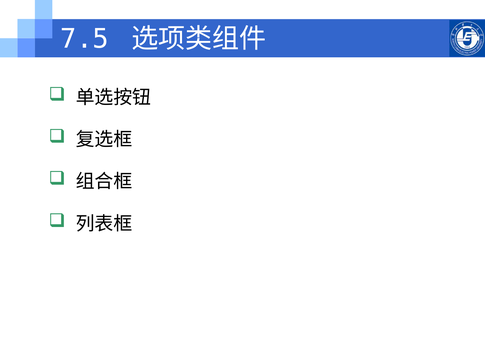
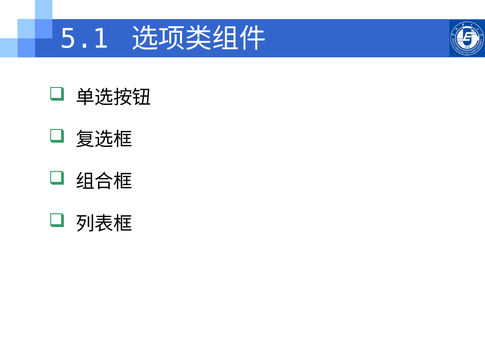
7.5: 7.5 -> 5.1
